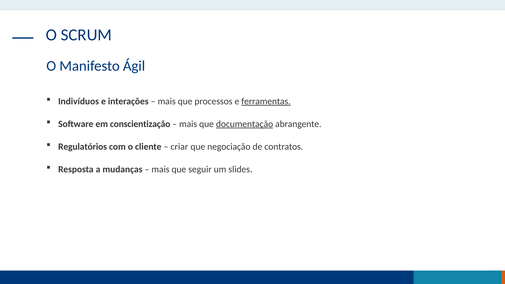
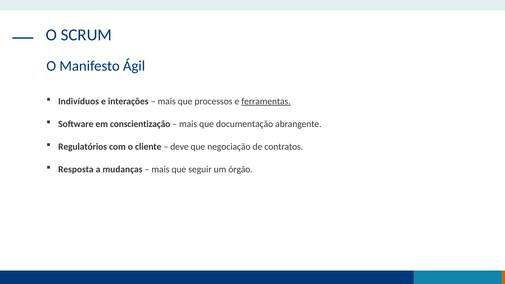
documentação underline: present -> none
criar: criar -> deve
slides: slides -> órgão
